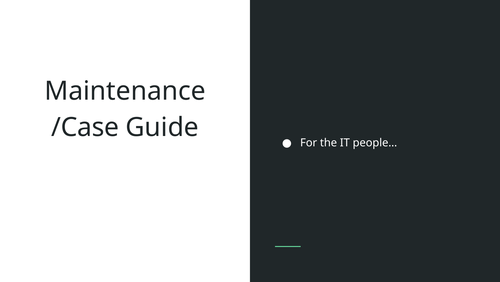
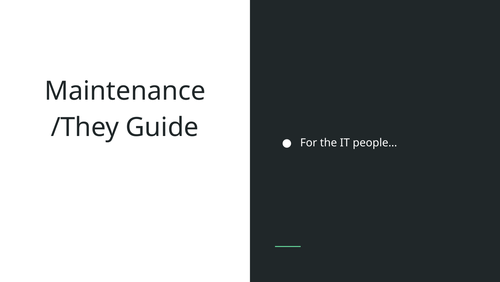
/Case: /Case -> /They
